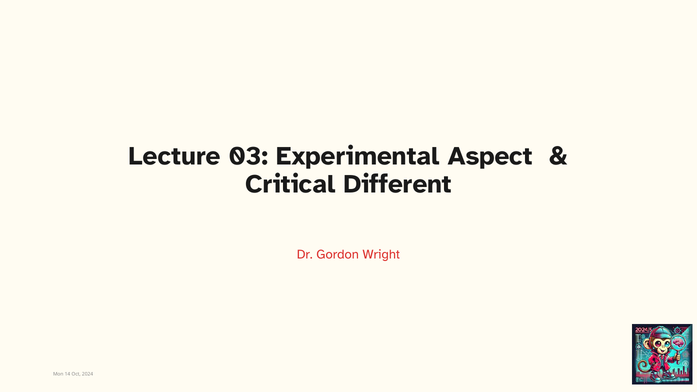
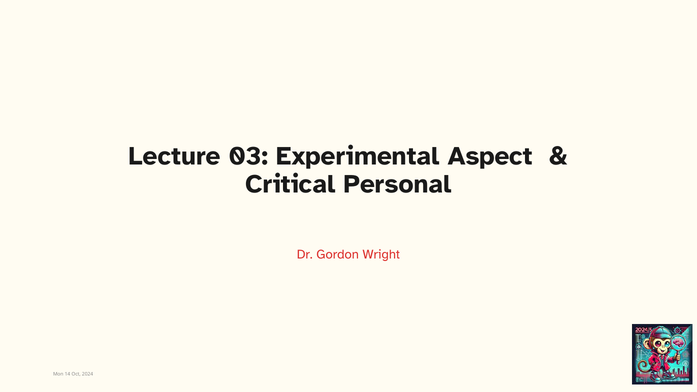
Different: Different -> Personal
